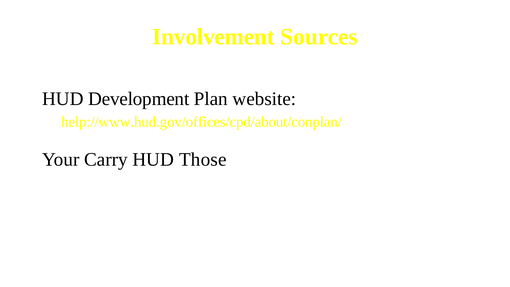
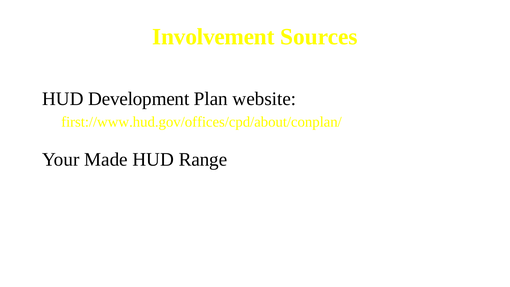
help://www.hud.gov/offices/cpd/about/conplan/: help://www.hud.gov/offices/cpd/about/conplan/ -> first://www.hud.gov/offices/cpd/about/conplan/
Carry: Carry -> Made
Those: Those -> Range
